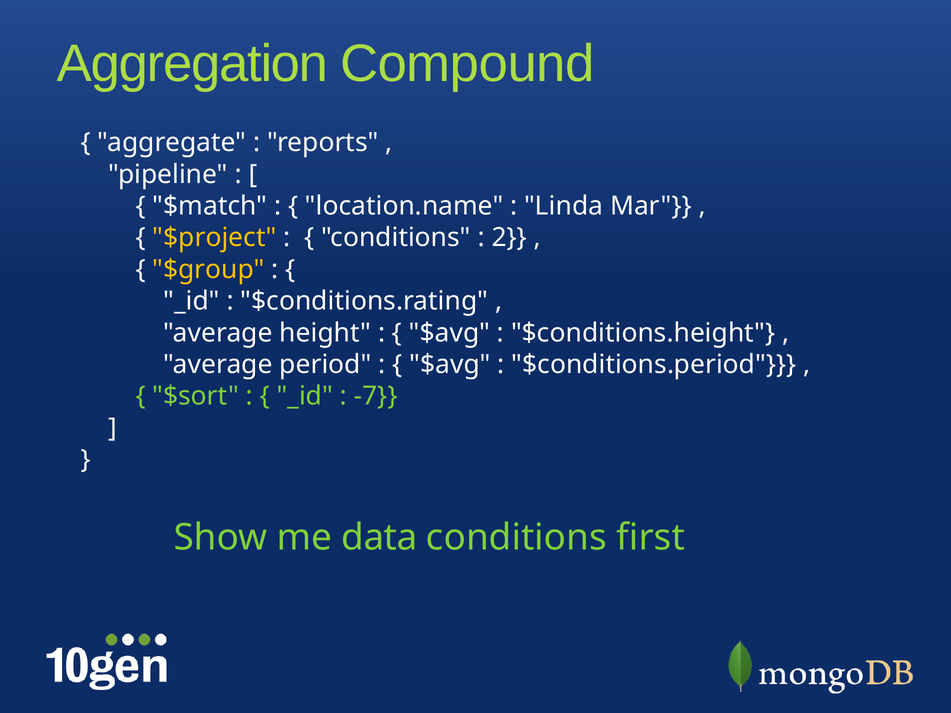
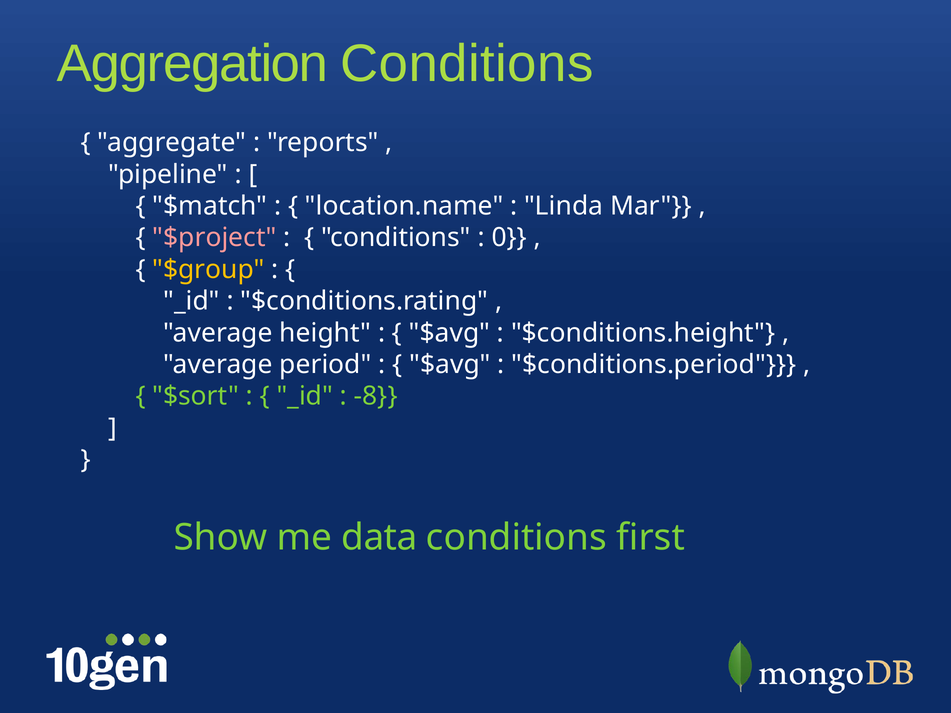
Aggregation Compound: Compound -> Conditions
$project colour: yellow -> pink
2: 2 -> 0
-7: -7 -> -8
